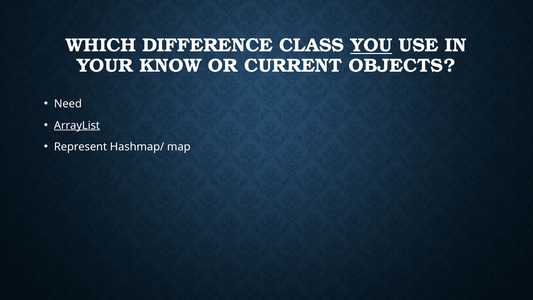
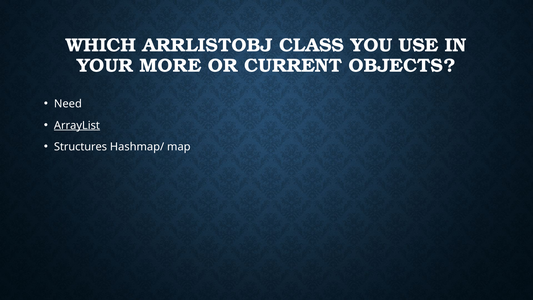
DIFFERENCE: DIFFERENCE -> ARRLISTOBJ
YOU underline: present -> none
KNOW: KNOW -> MORE
Represent: Represent -> Structures
